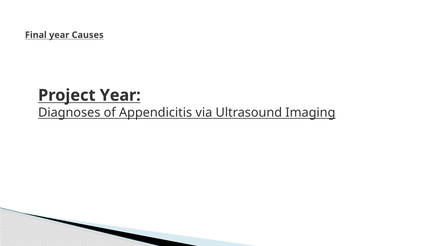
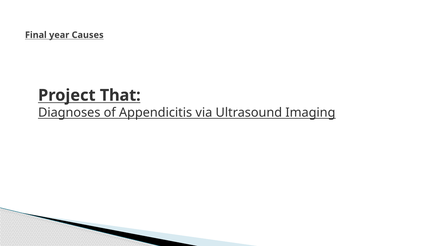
Project Year: Year -> That
